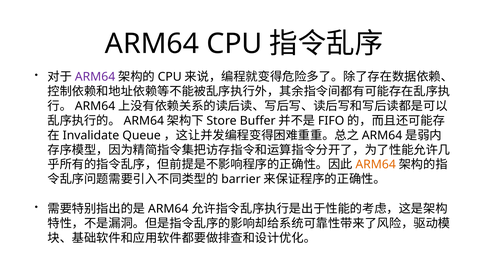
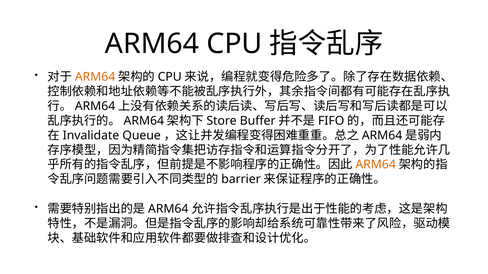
ARM64 at (95, 77) colour: purple -> orange
